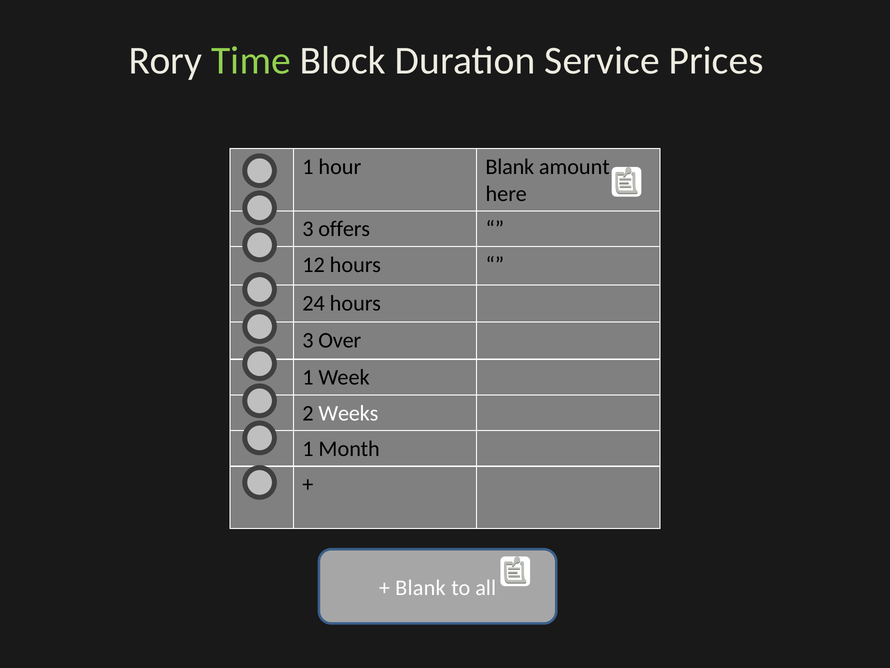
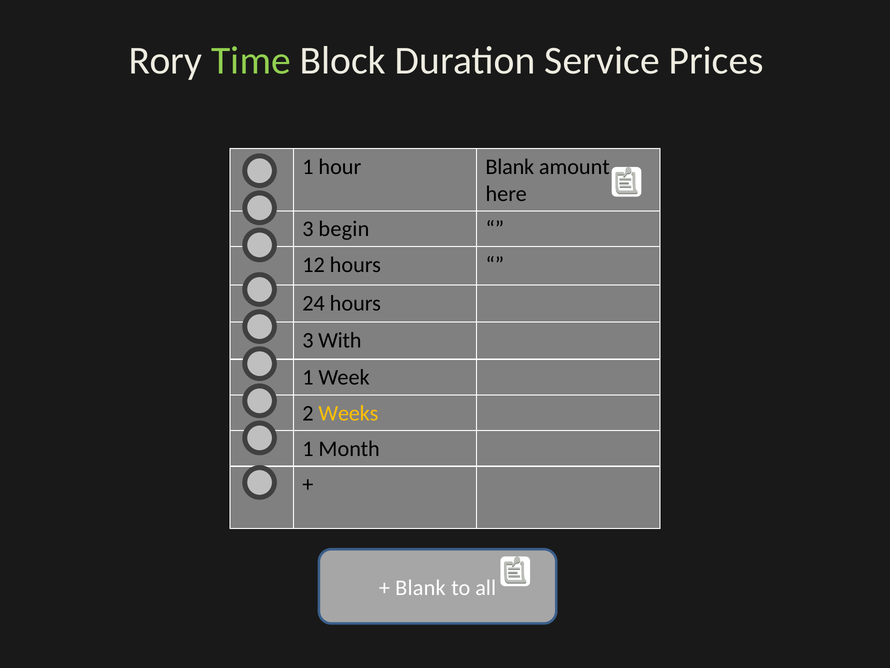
offers: offers -> begin
Over: Over -> With
Weeks colour: white -> yellow
